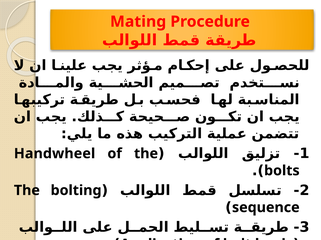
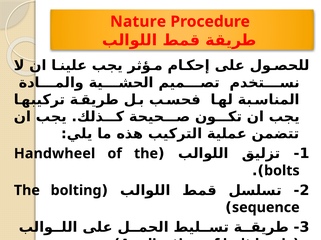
Mating: Mating -> Nature
